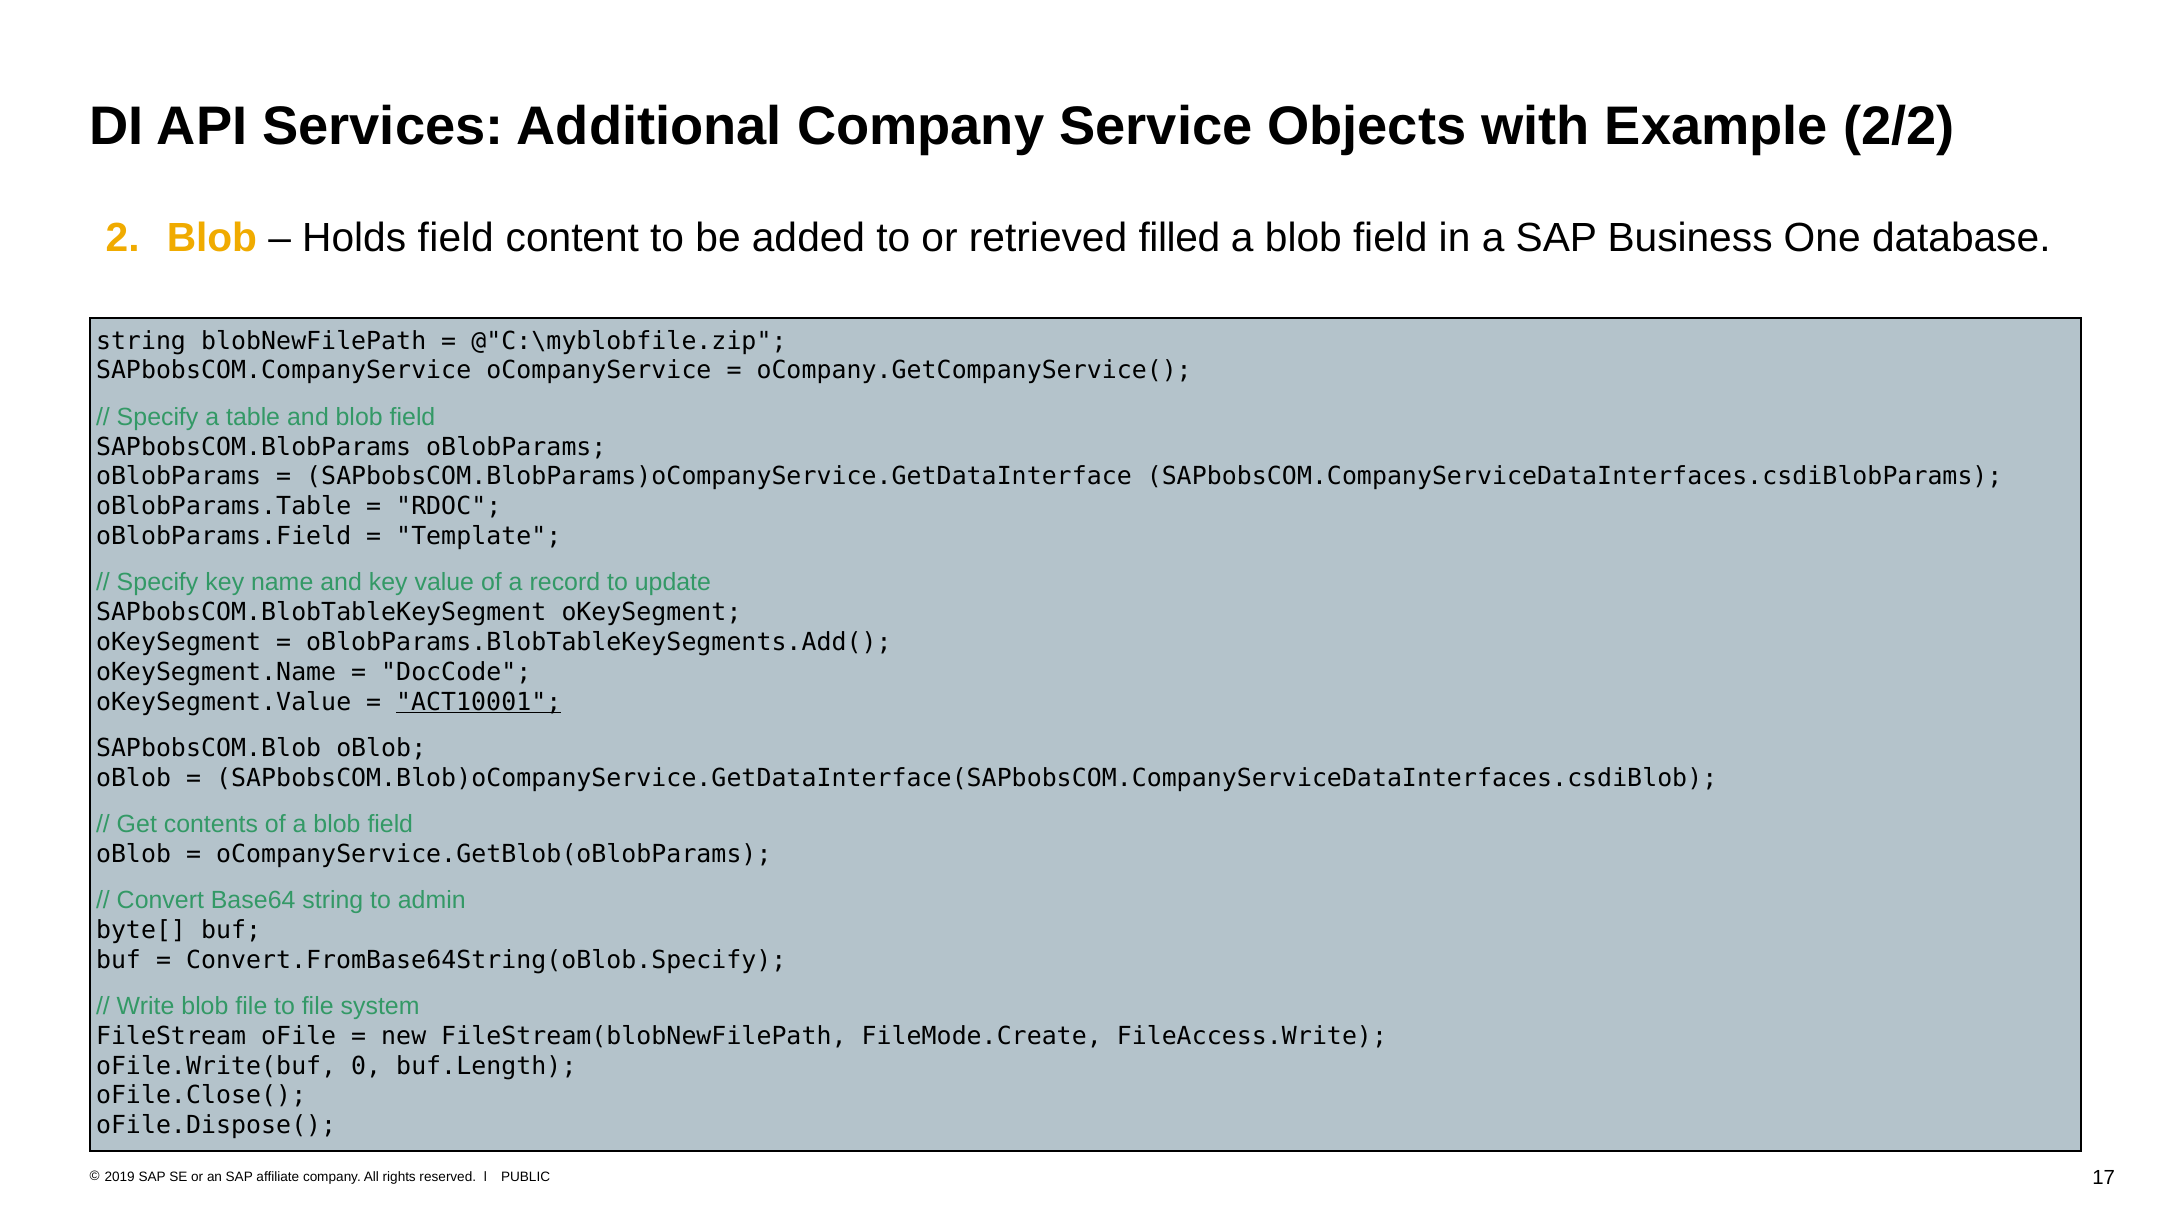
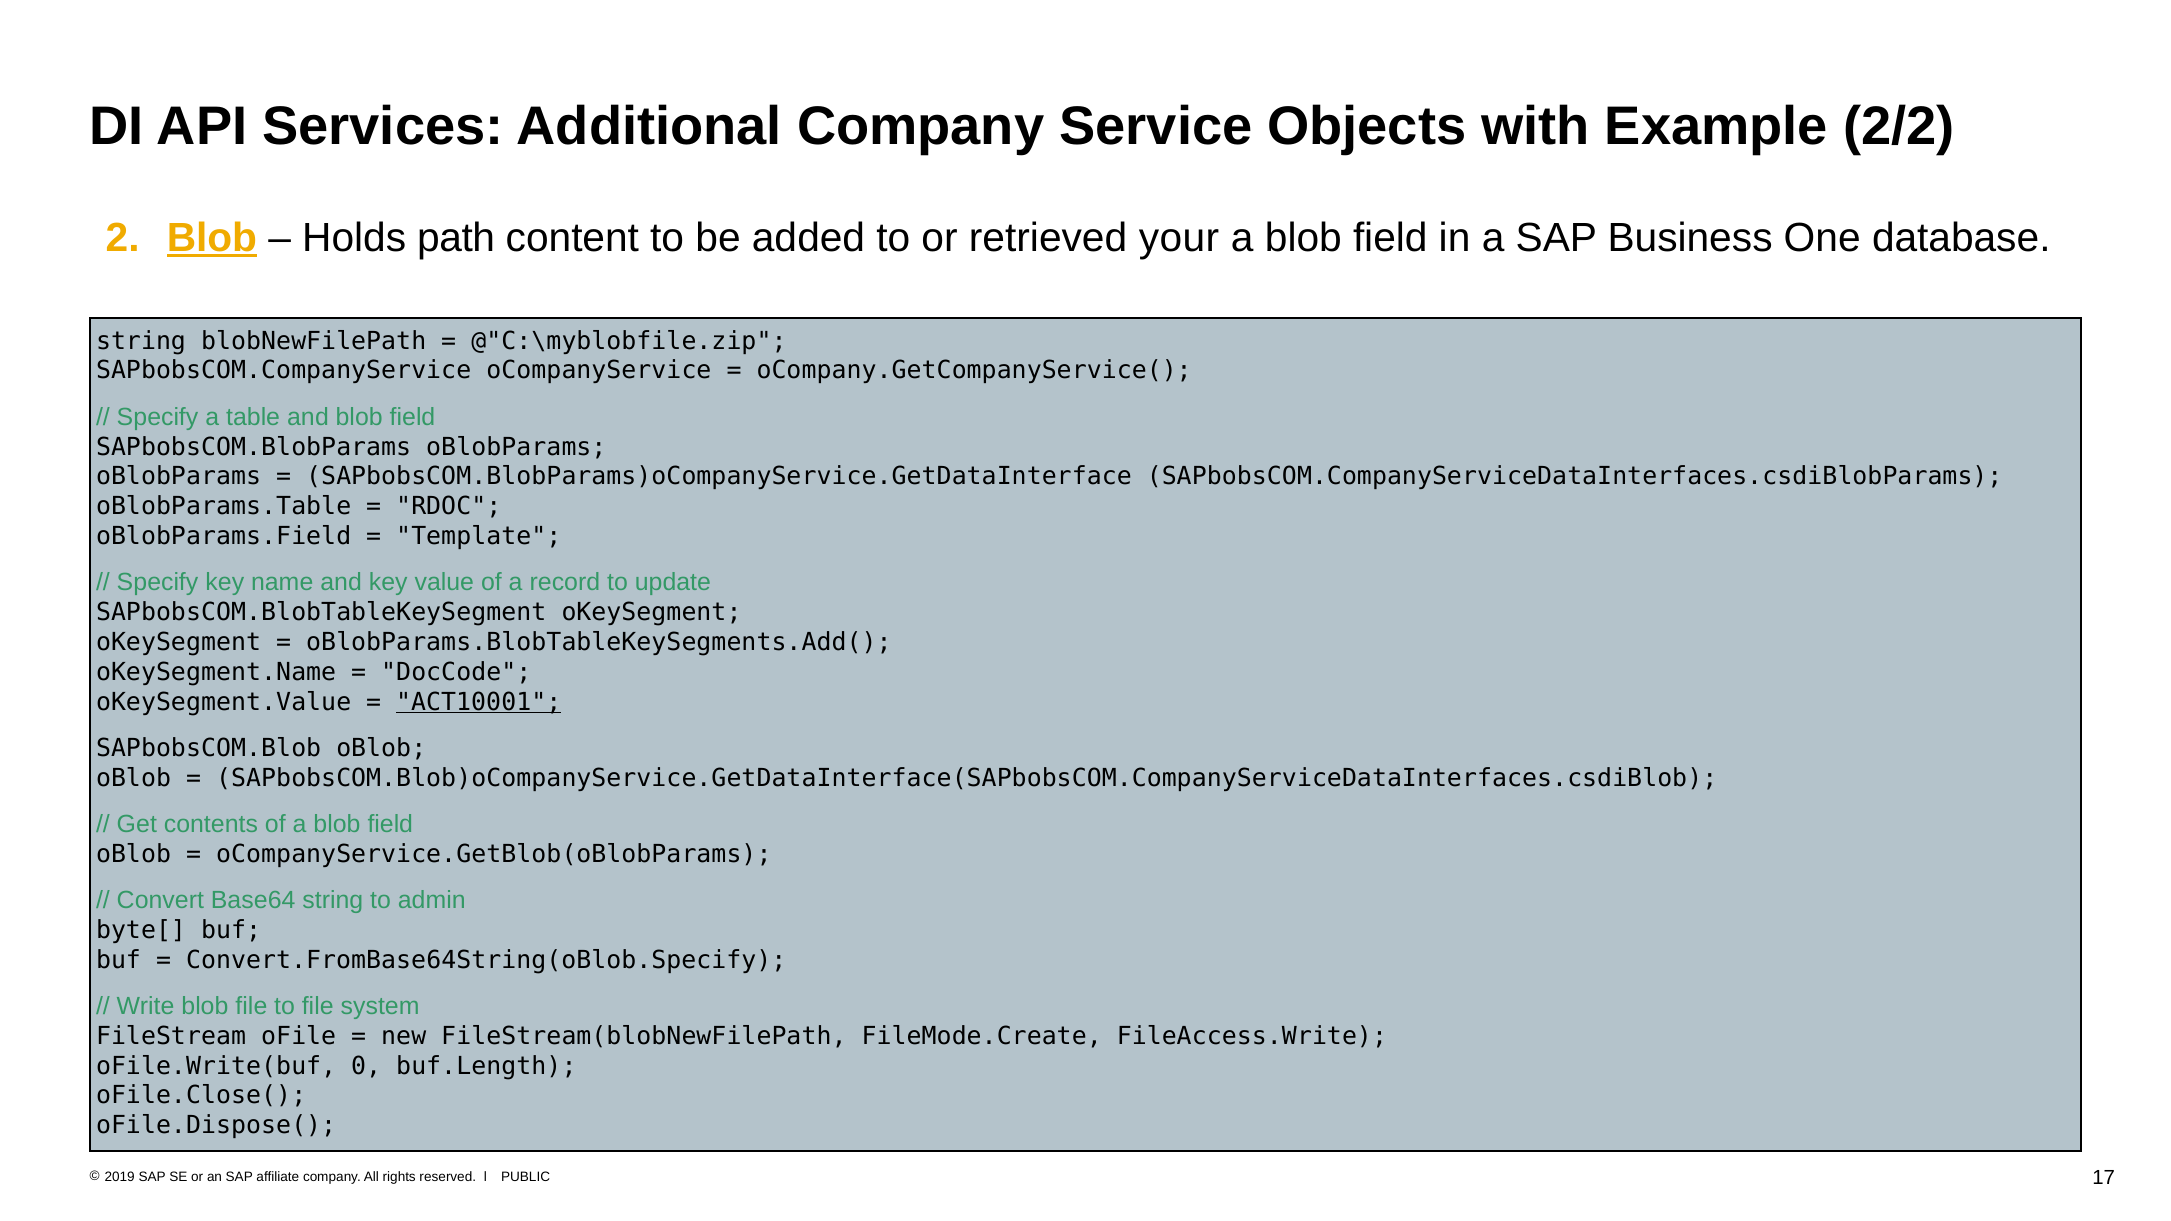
Blob at (212, 238) underline: none -> present
Holds field: field -> path
filled: filled -> your
